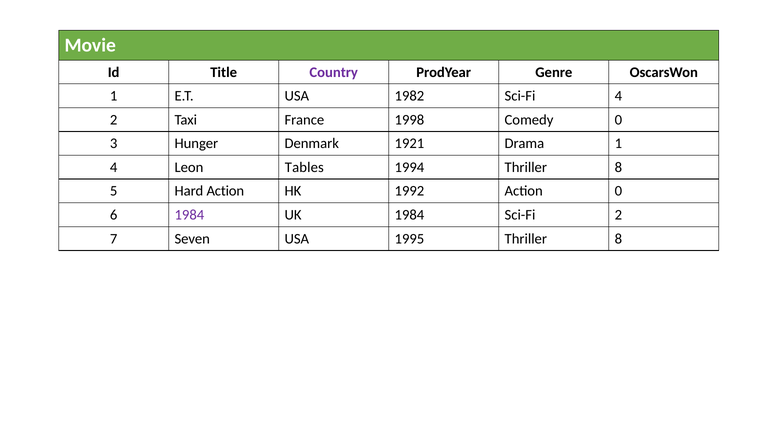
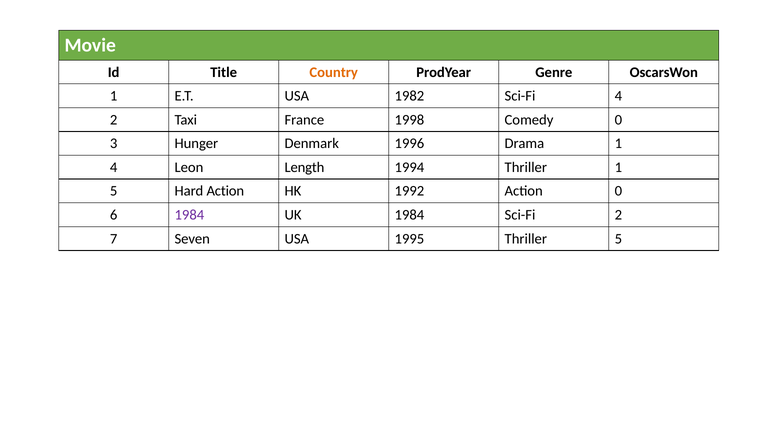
Country colour: purple -> orange
1921: 1921 -> 1996
Tables: Tables -> Length
1994 Thriller 8: 8 -> 1
1995 Thriller 8: 8 -> 5
